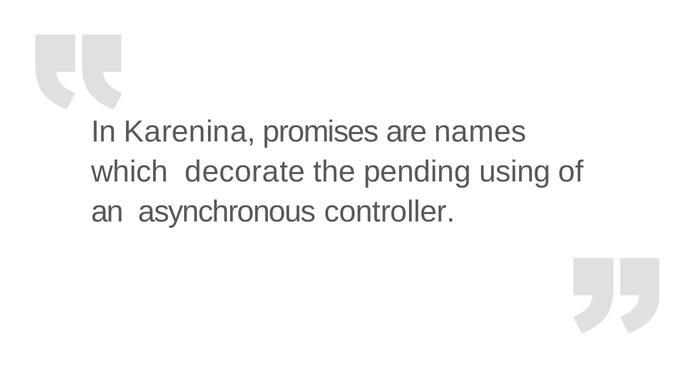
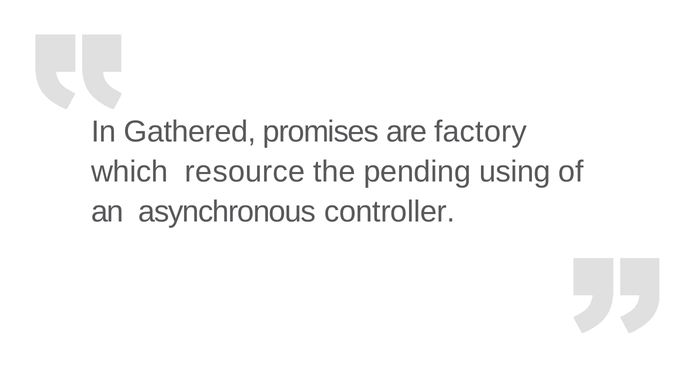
Karenina: Karenina -> Gathered
names: names -> factory
decorate: decorate -> resource
